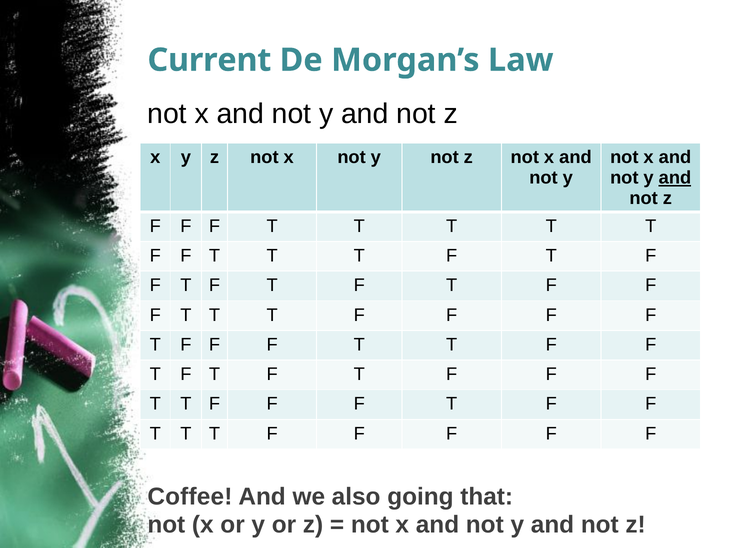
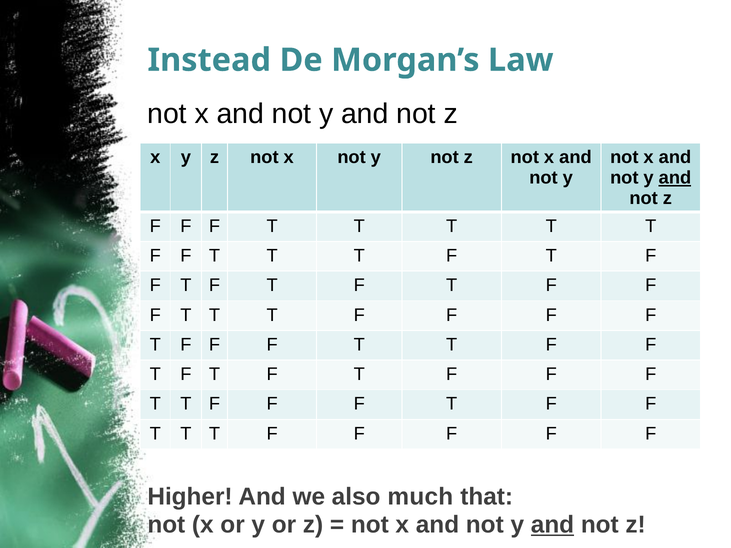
Current: Current -> Instead
Coffee: Coffee -> Higher
going: going -> much
and at (552, 525) underline: none -> present
